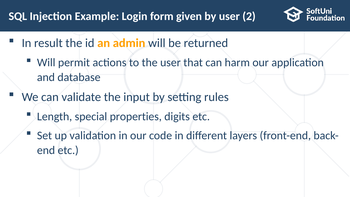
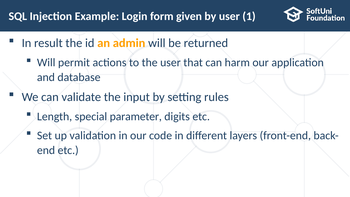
2: 2 -> 1
properties: properties -> parameter
